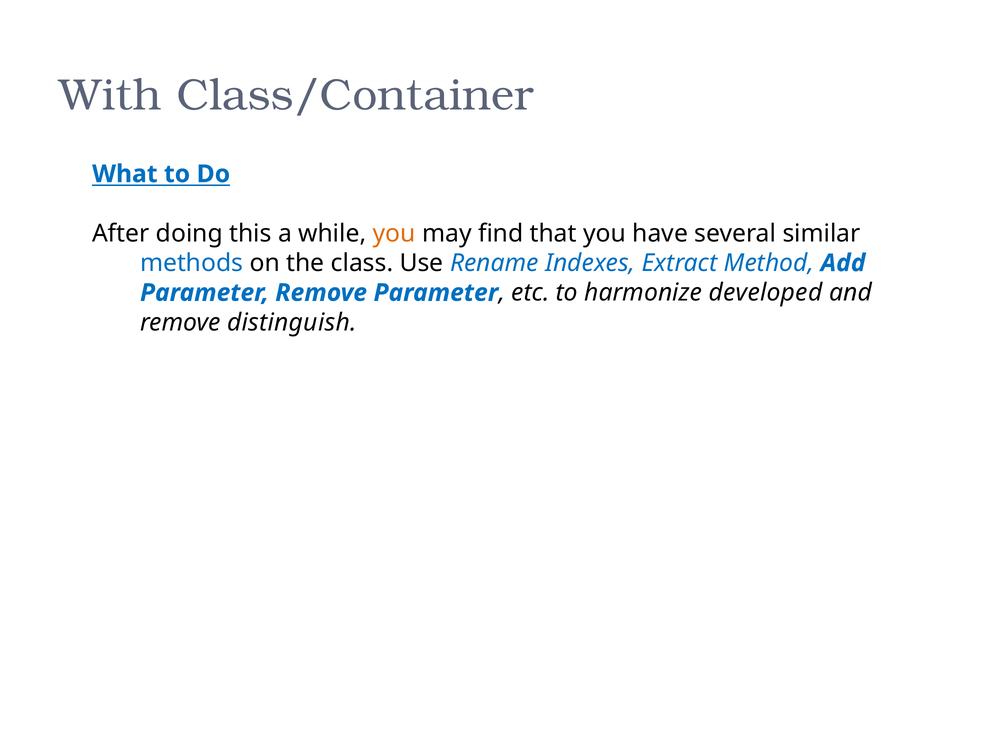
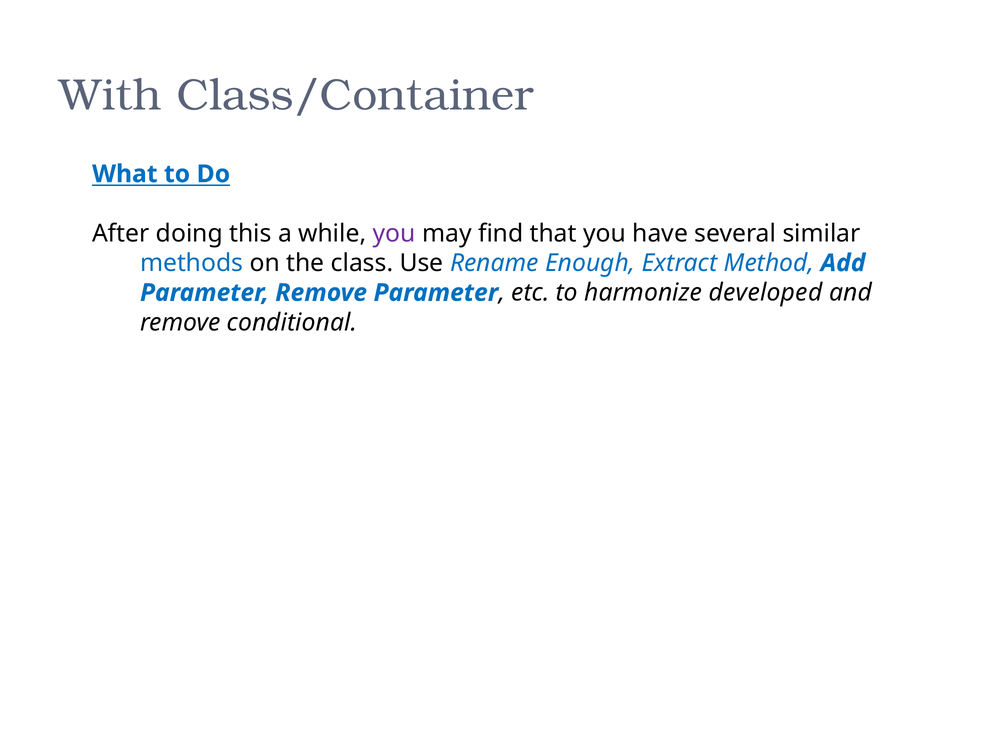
you at (394, 233) colour: orange -> purple
Indexes: Indexes -> Enough
distinguish: distinguish -> conditional
